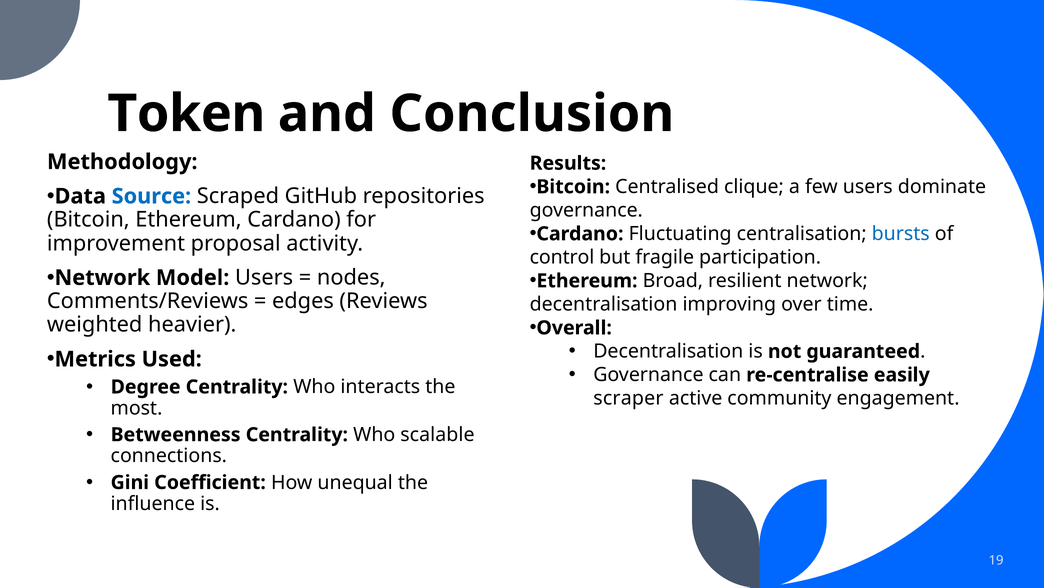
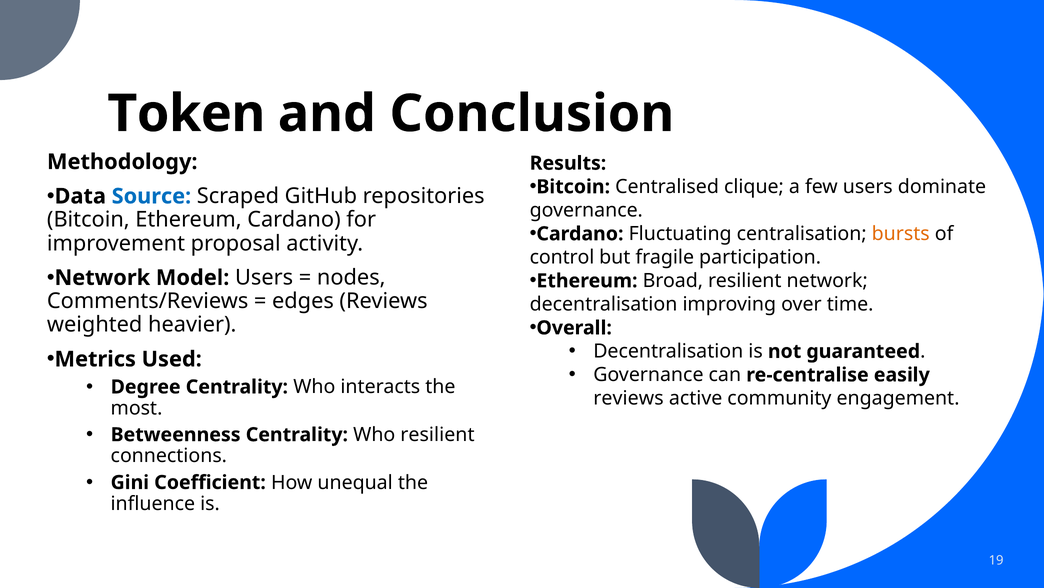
bursts colour: blue -> orange
scraper at (628, 398): scraper -> reviews
Who scalable: scalable -> resilient
